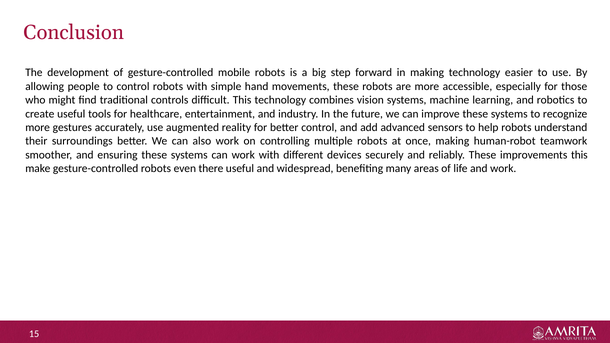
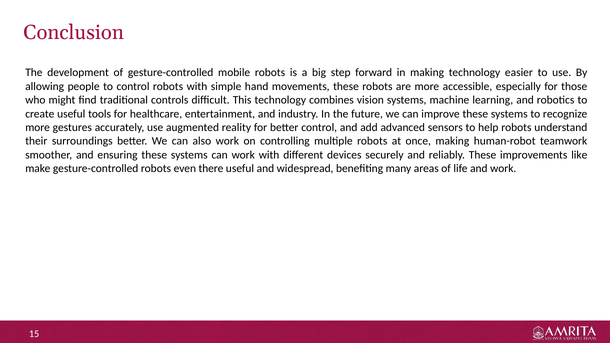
improvements this: this -> like
